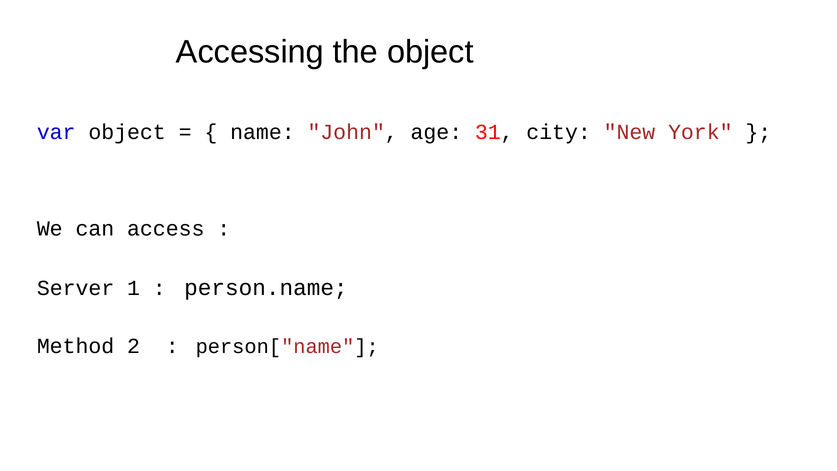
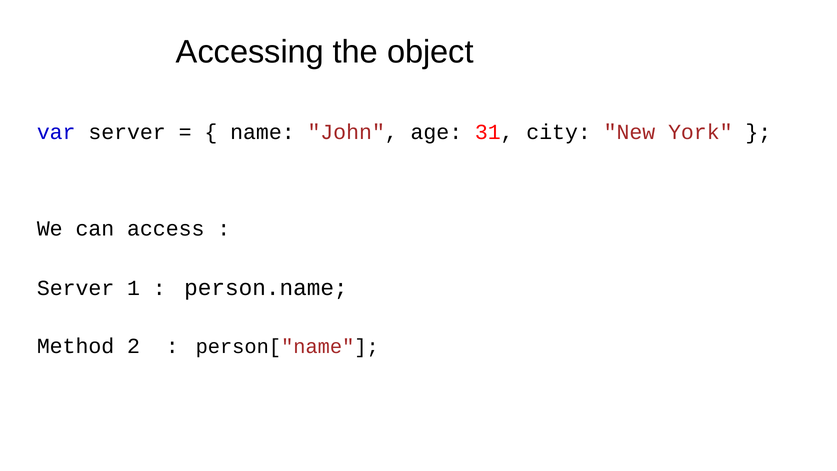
var object: object -> server
